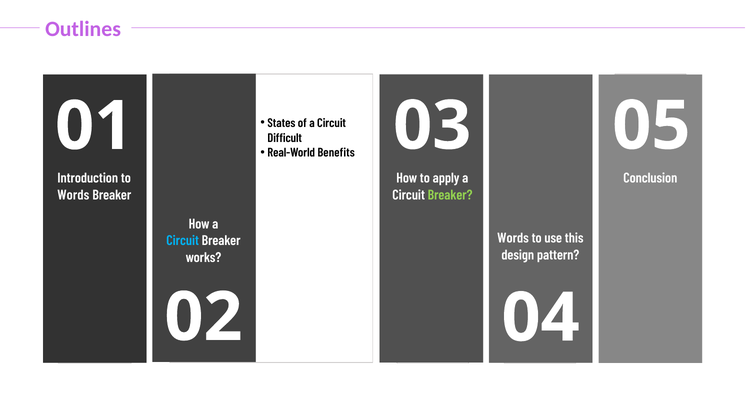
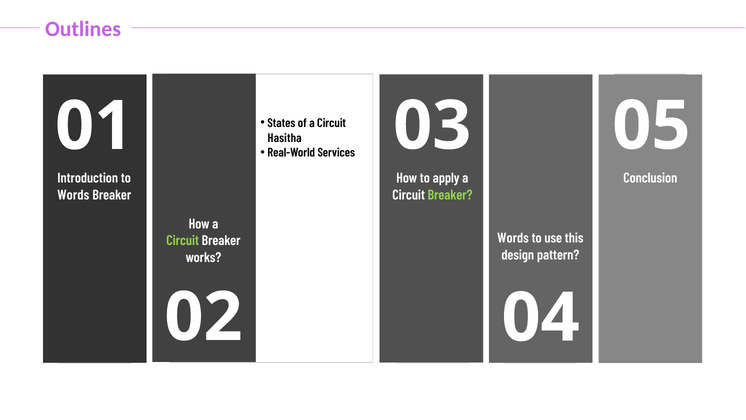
Difficult: Difficult -> Hasitha
Benefits: Benefits -> Services
Circuit at (183, 240) colour: light blue -> light green
